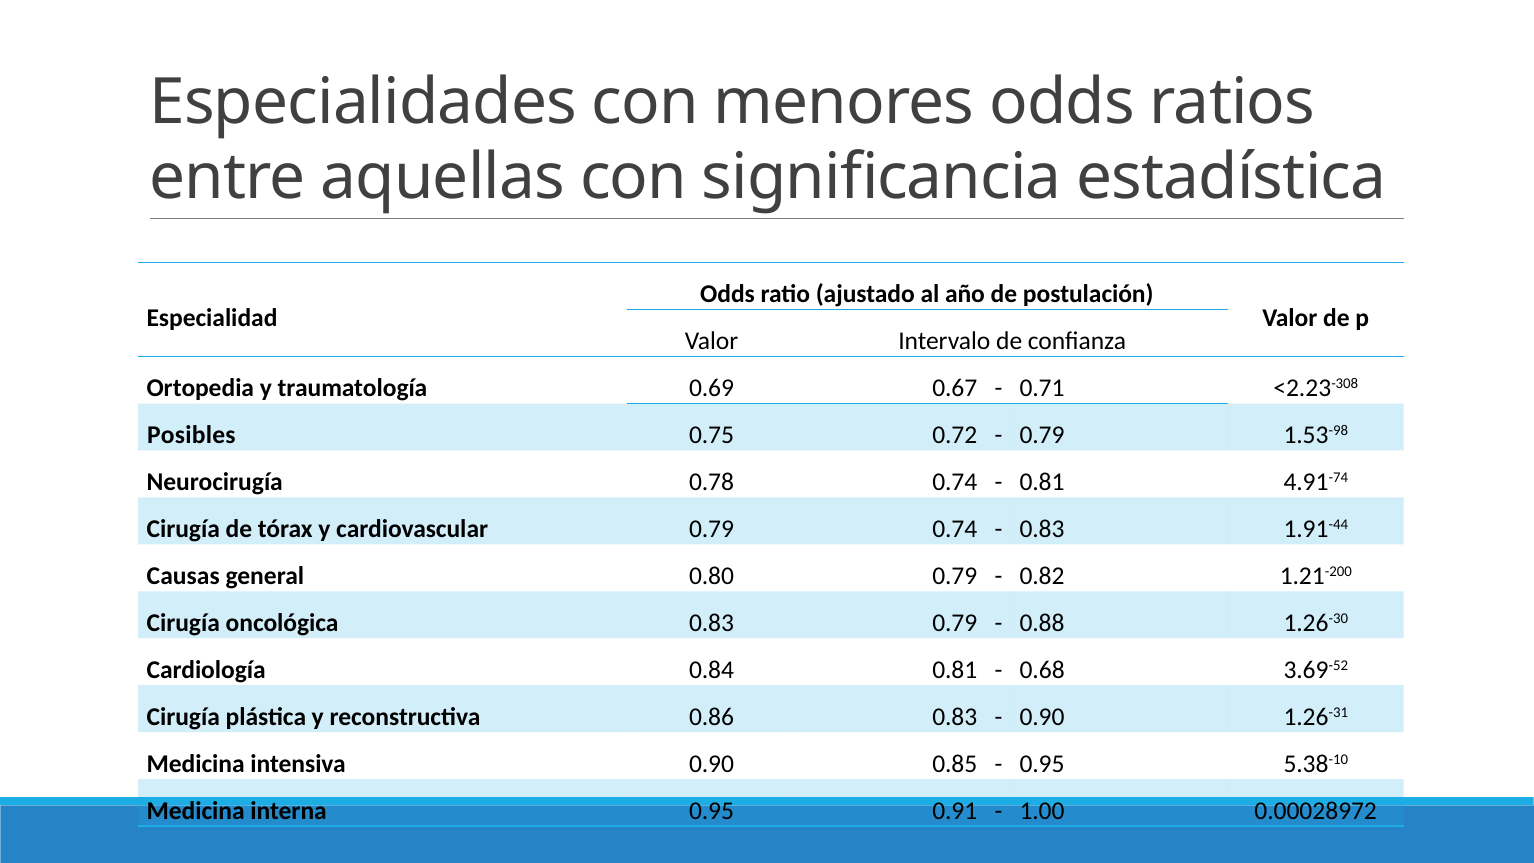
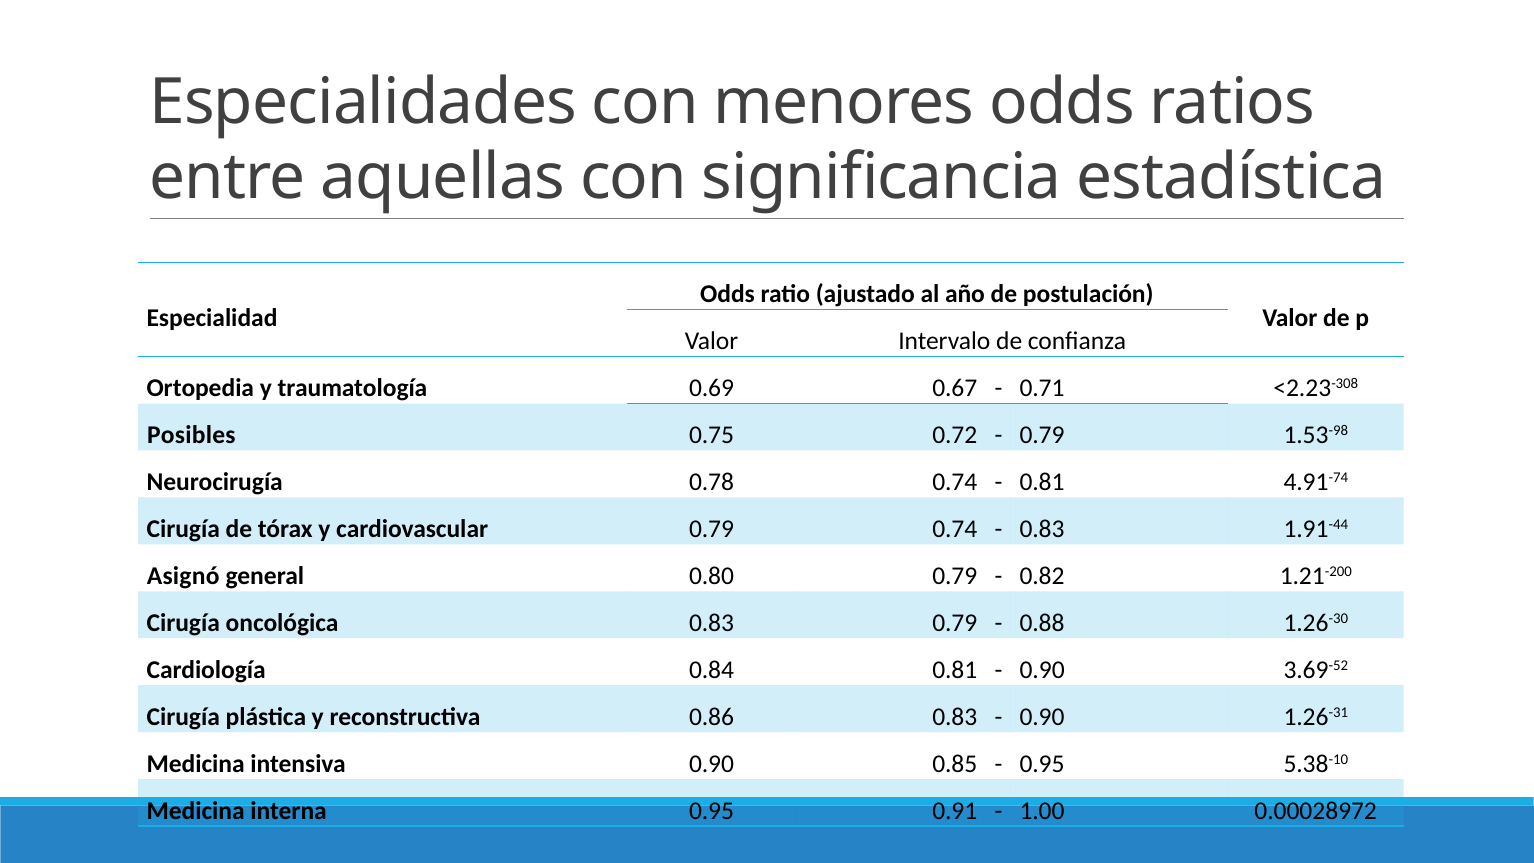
Causas: Causas -> Asignó
0.68 at (1042, 670): 0.68 -> 0.90
